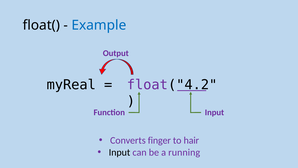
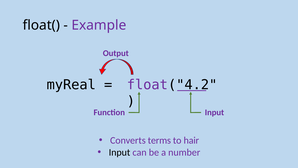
Example colour: blue -> purple
finger: finger -> terms
running: running -> number
